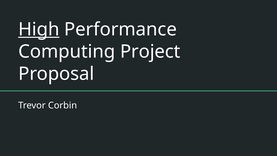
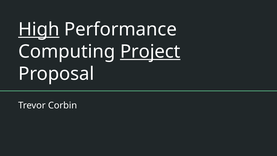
Project underline: none -> present
